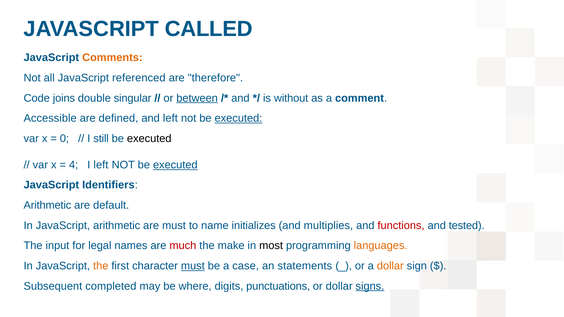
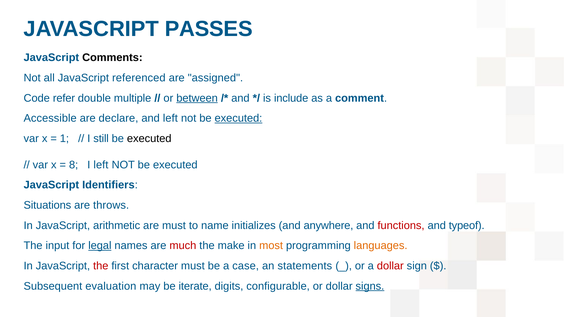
CALLED: CALLED -> PASSES
Comments colour: orange -> black
therefore: therefore -> assigned
joins: joins -> refer
singular: singular -> multiple
without: without -> include
defined: defined -> declare
0: 0 -> 1
4: 4 -> 8
executed at (175, 165) underline: present -> none
Arithmetic at (47, 205): Arithmetic -> Situations
default: default -> throws
multiplies: multiplies -> anywhere
tested: tested -> typeof
legal underline: none -> present
most colour: black -> orange
the at (101, 266) colour: orange -> red
must at (193, 266) underline: present -> none
dollar at (390, 266) colour: orange -> red
completed: completed -> evaluation
where: where -> iterate
punctuations: punctuations -> configurable
